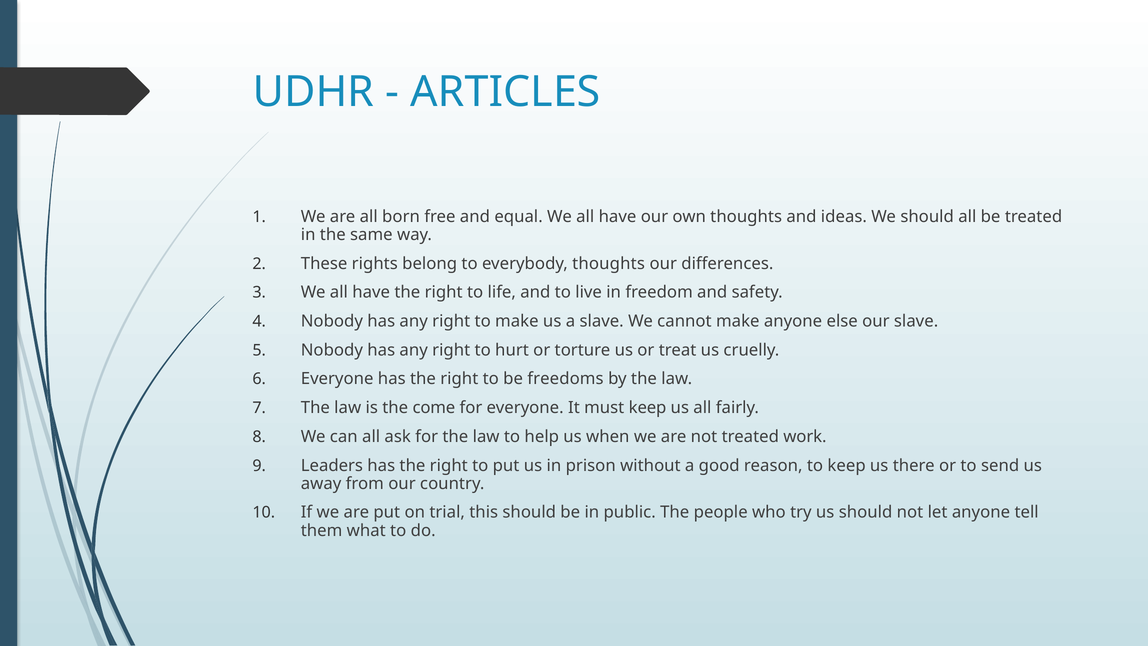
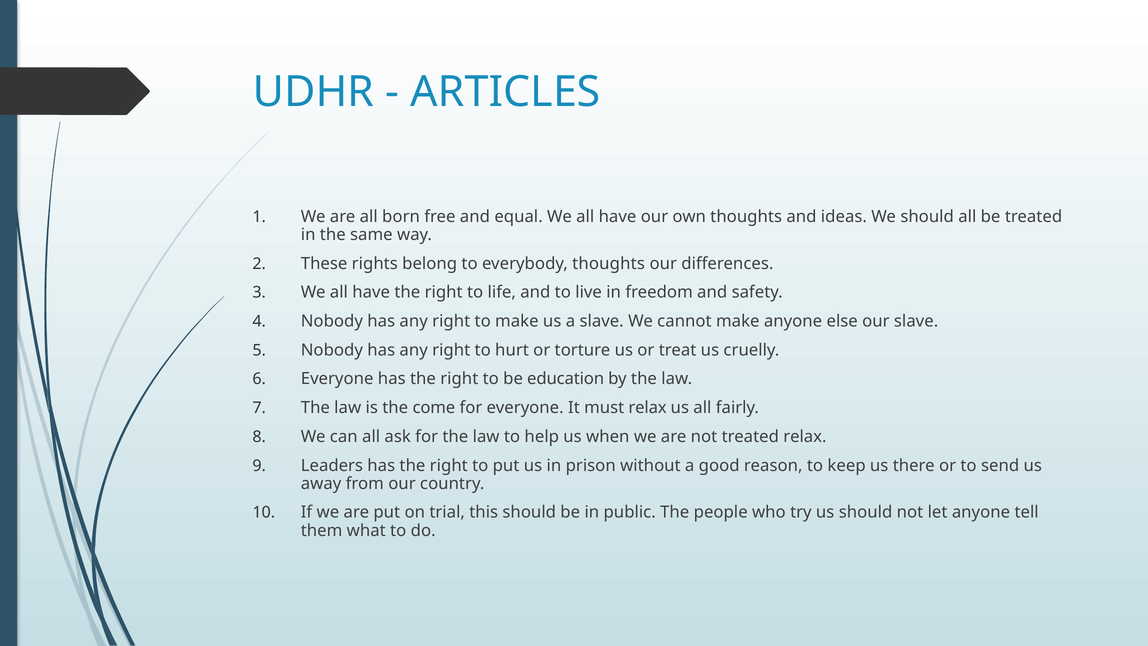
freedoms: freedoms -> education
must keep: keep -> relax
treated work: work -> relax
